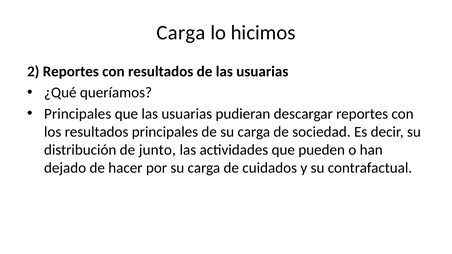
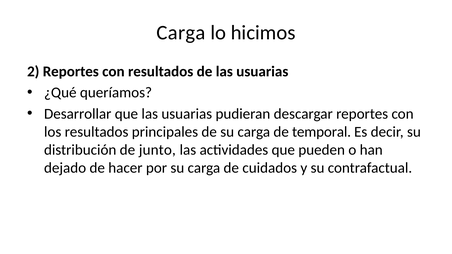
Principales at (78, 114): Principales -> Desarrollar
sociedad: sociedad -> temporal
